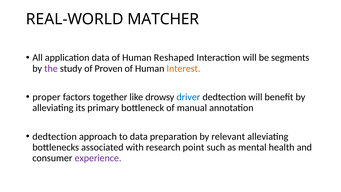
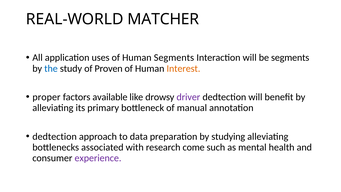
application data: data -> uses
Human Reshaped: Reshaped -> Segments
the colour: purple -> blue
together: together -> available
driver colour: blue -> purple
relevant: relevant -> studying
point: point -> come
